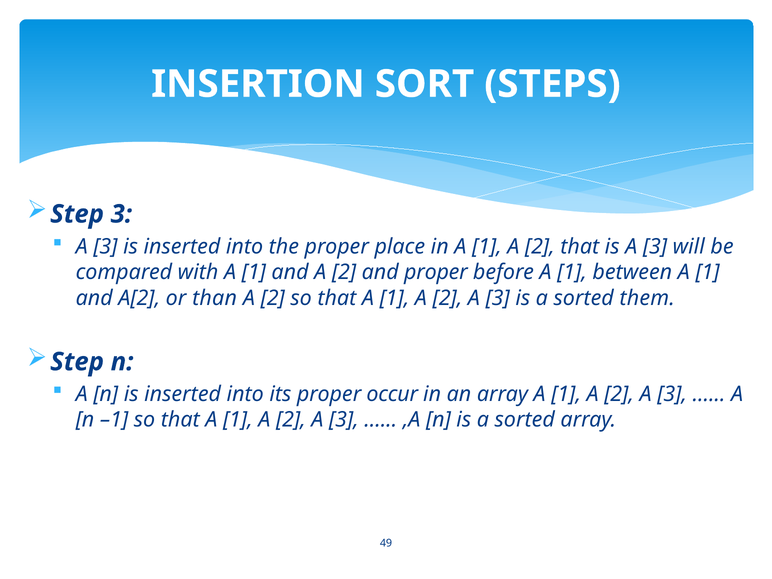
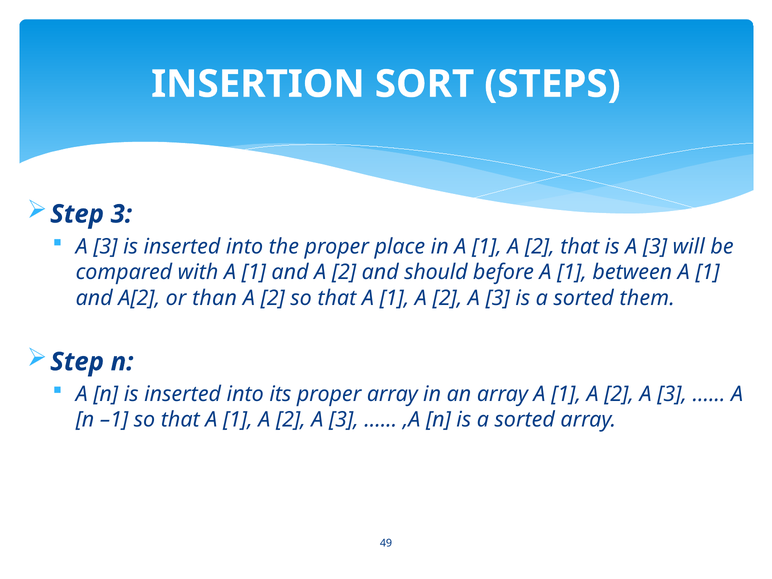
and proper: proper -> should
proper occur: occur -> array
